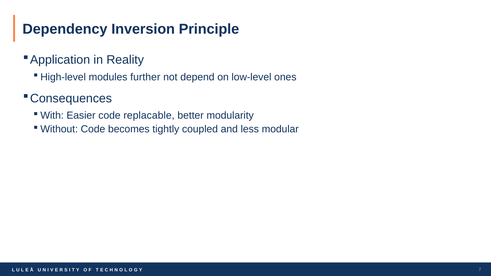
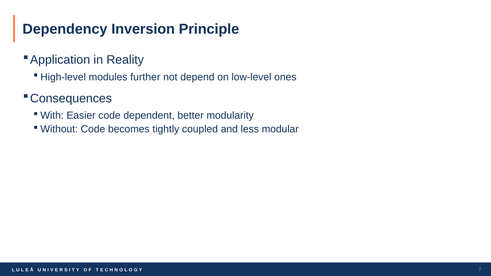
replacable: replacable -> dependent
